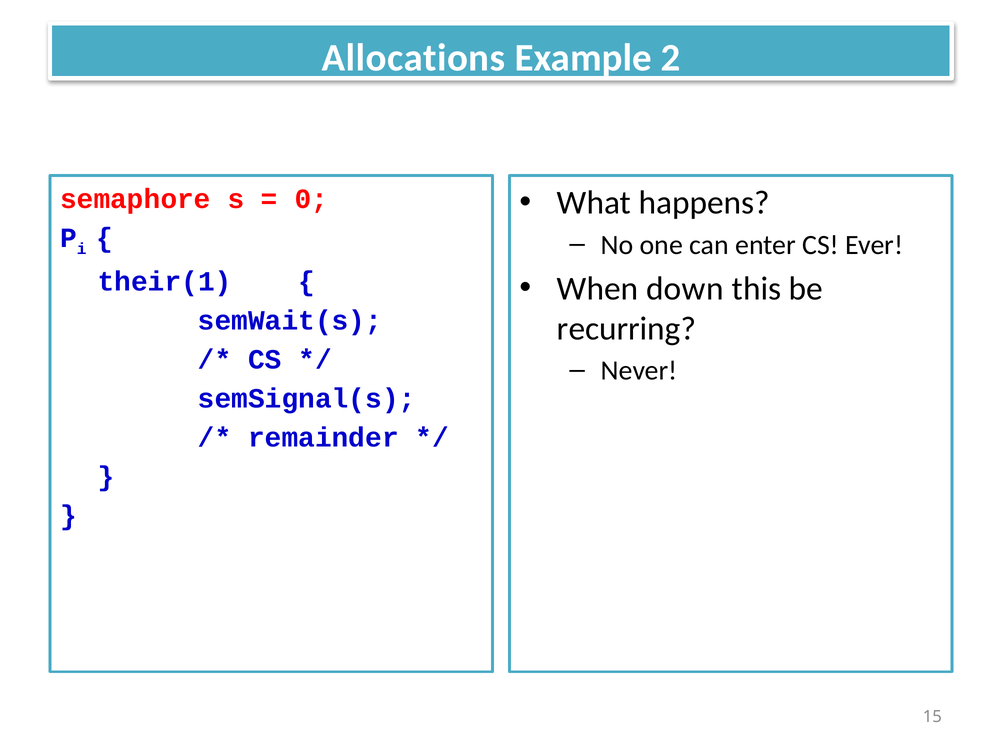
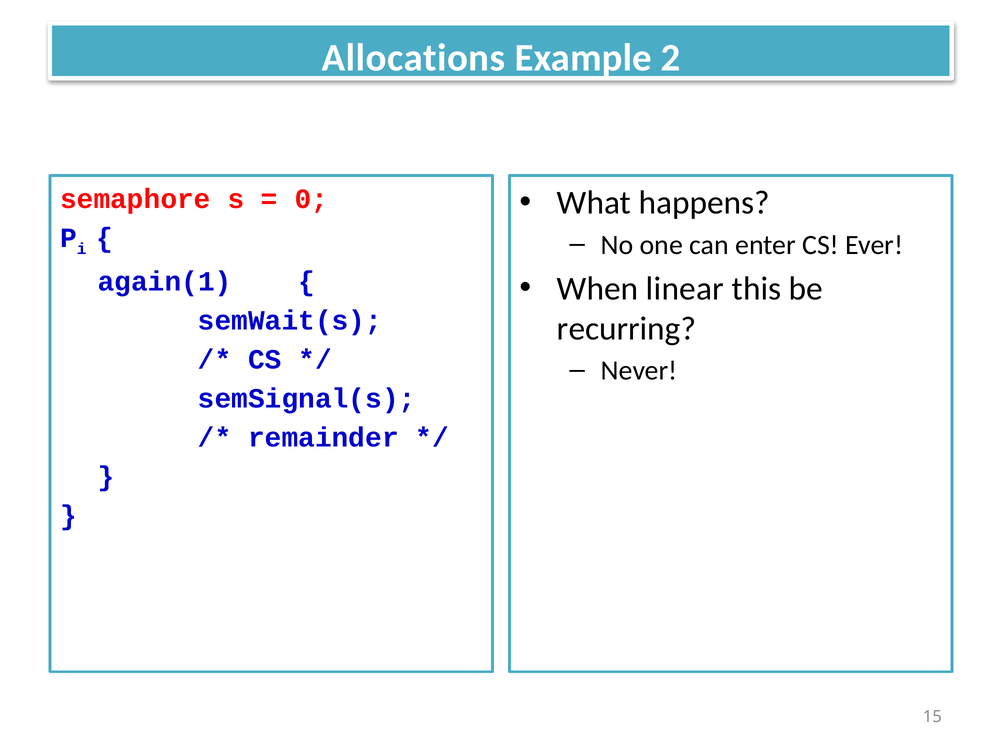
their(1: their(1 -> again(1
down: down -> linear
